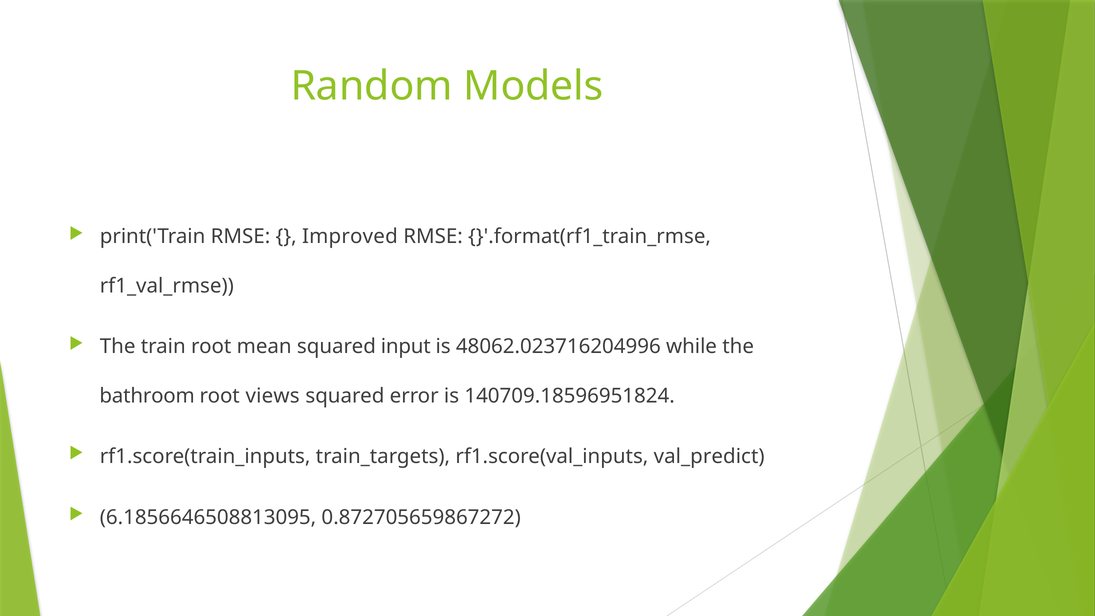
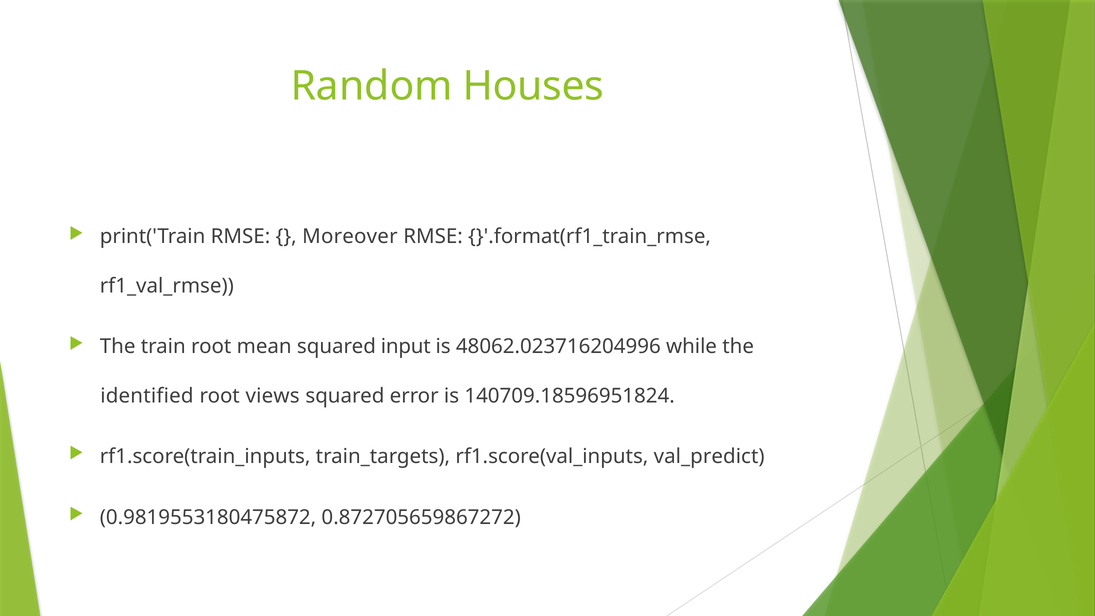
Models: Models -> Houses
Improved: Improved -> Moreover
bathroom: bathroom -> identified
6.1856646508813095: 6.1856646508813095 -> 0.9819553180475872
